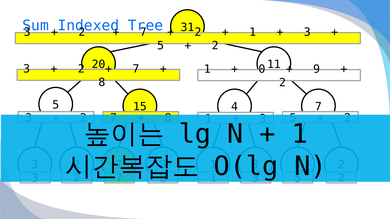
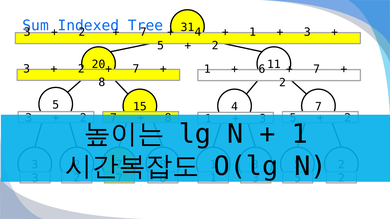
2 at (198, 32): 2 -> 4
0: 0 -> 6
9 at (317, 69): 9 -> 7
